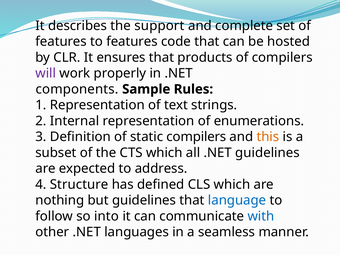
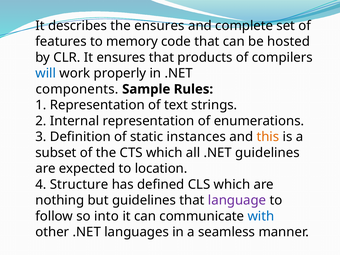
the support: support -> ensures
to features: features -> memory
will colour: purple -> blue
static compilers: compilers -> instances
address: address -> location
language at (237, 200) colour: blue -> purple
